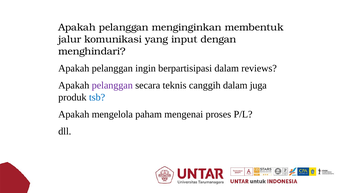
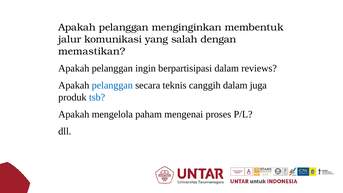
input: input -> salah
menghindari: menghindari -> memastikan
pelanggan at (112, 85) colour: purple -> blue
